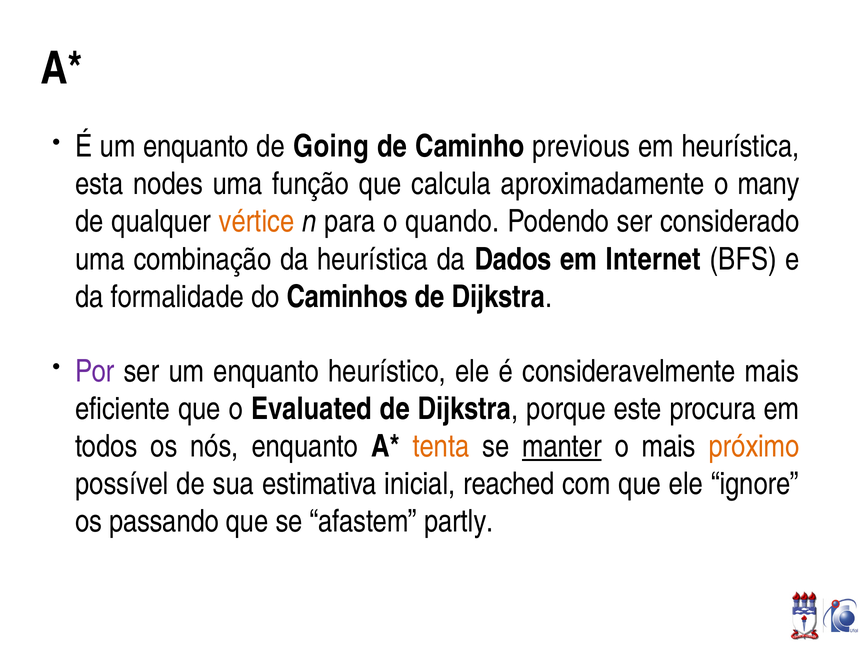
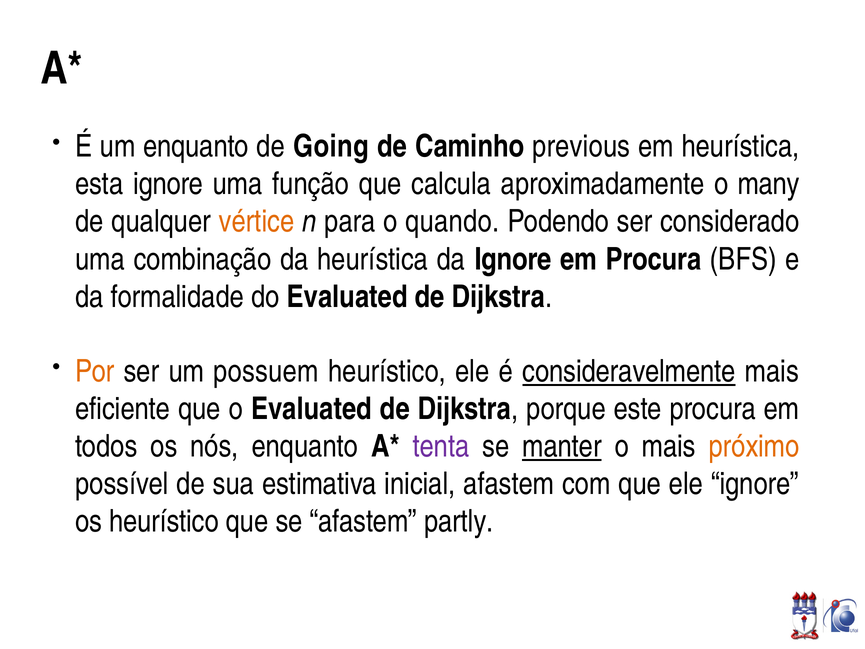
esta nodes: nodes -> ignore
da Dados: Dados -> Ignore
em Internet: Internet -> Procura
do Caminhos: Caminhos -> Evaluated
Por colour: purple -> orange
ser um enquanto: enquanto -> possuem
consideravelmente underline: none -> present
tenta colour: orange -> purple
inicial reached: reached -> afastem
os passando: passando -> heurístico
